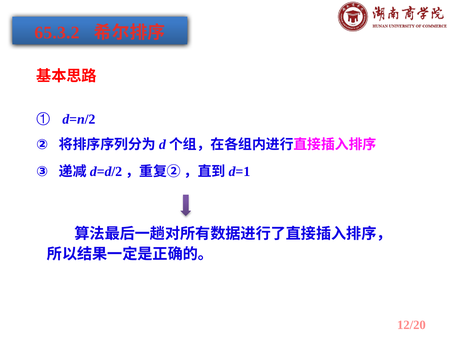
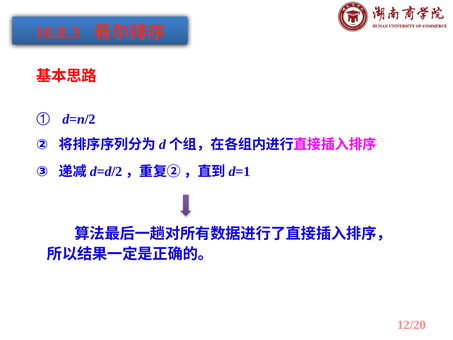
65.3.2: 65.3.2 -> 10.8.3
